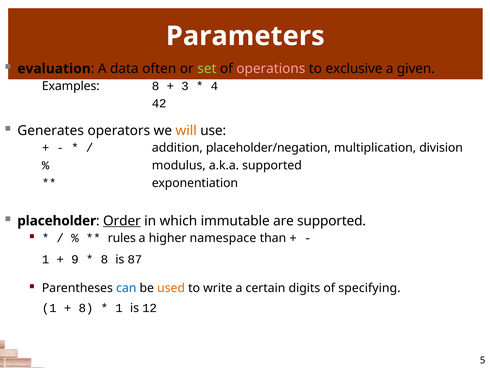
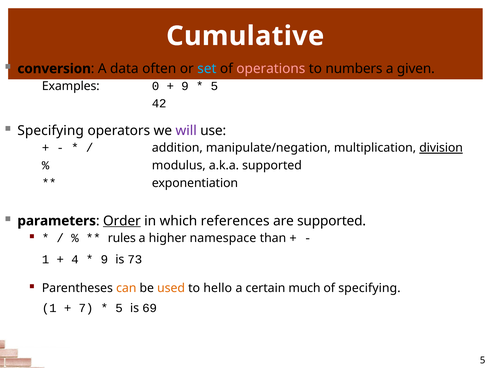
Parameters: Parameters -> Cumulative
evaluation: evaluation -> conversion
set colour: light green -> light blue
exclusive: exclusive -> numbers
Examples 8: 8 -> 0
3 at (185, 86): 3 -> 9
4 at (214, 86): 4 -> 5
Generates at (51, 130): Generates -> Specifying
will colour: orange -> purple
placeholder/negation: placeholder/negation -> manipulate/negation
division underline: none -> present
placeholder: placeholder -> parameters
immutable: immutable -> references
9: 9 -> 4
8 at (104, 259): 8 -> 9
87: 87 -> 73
can colour: blue -> orange
write: write -> hello
digits: digits -> much
8 at (86, 308): 8 -> 7
1 at (119, 308): 1 -> 5
12: 12 -> 69
